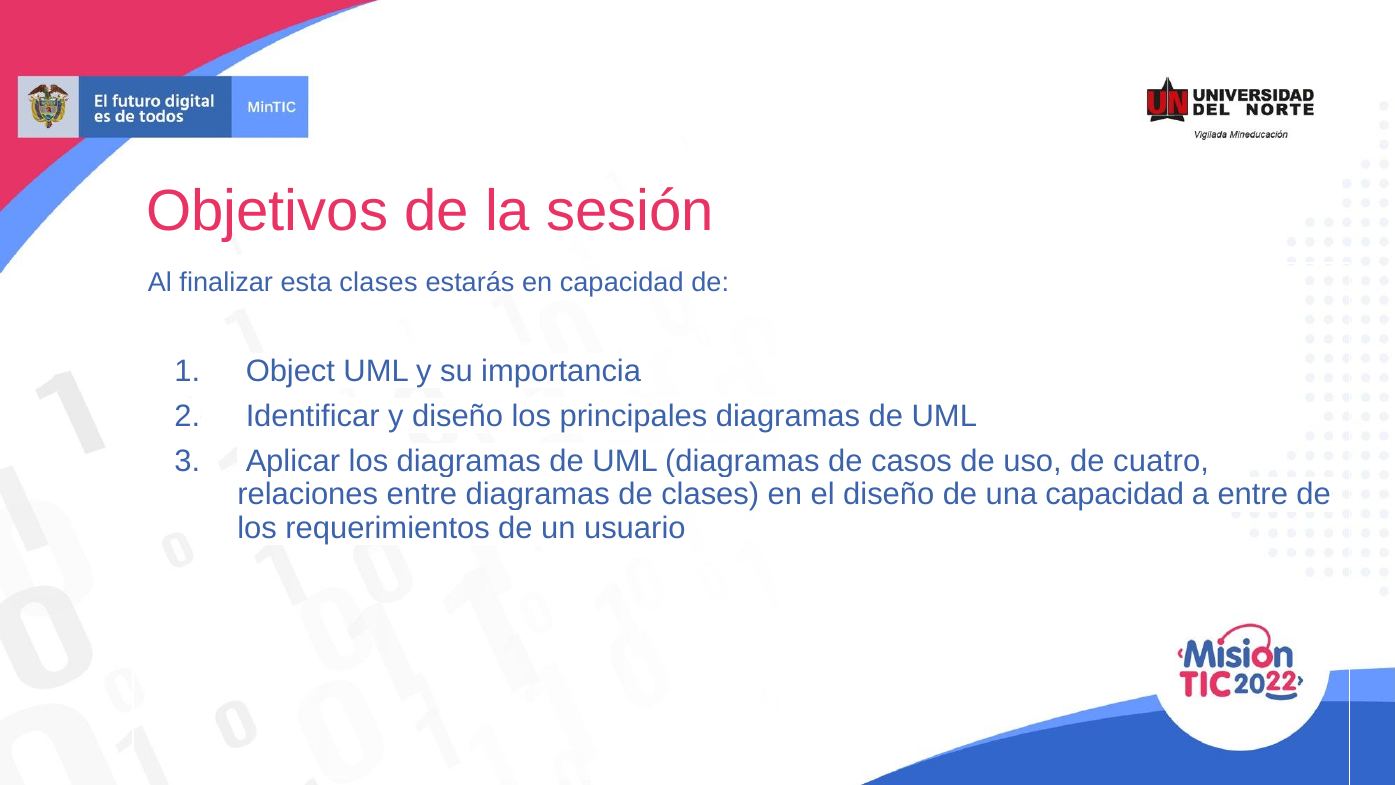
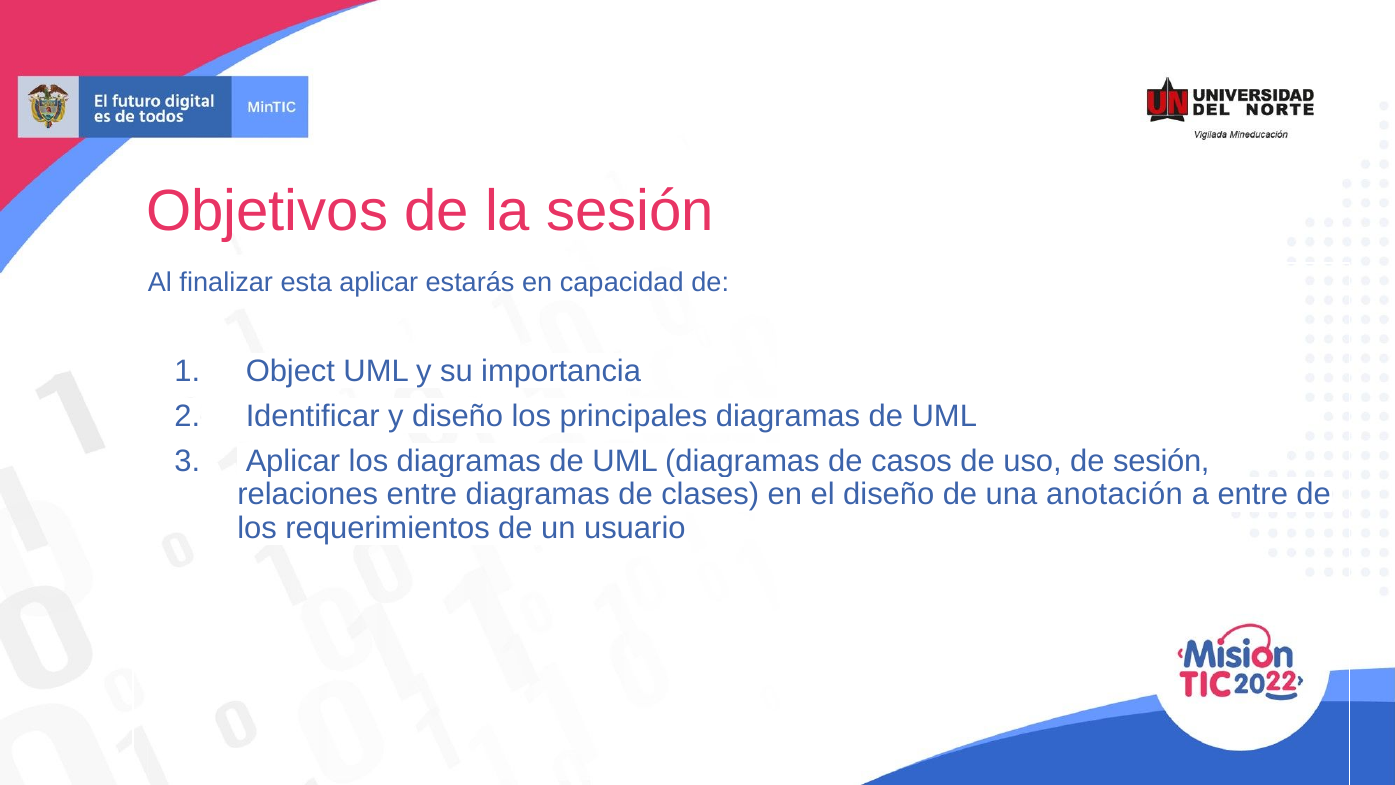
esta clases: clases -> aplicar
de cuatro: cuatro -> sesión
una capacidad: capacidad -> anotación
